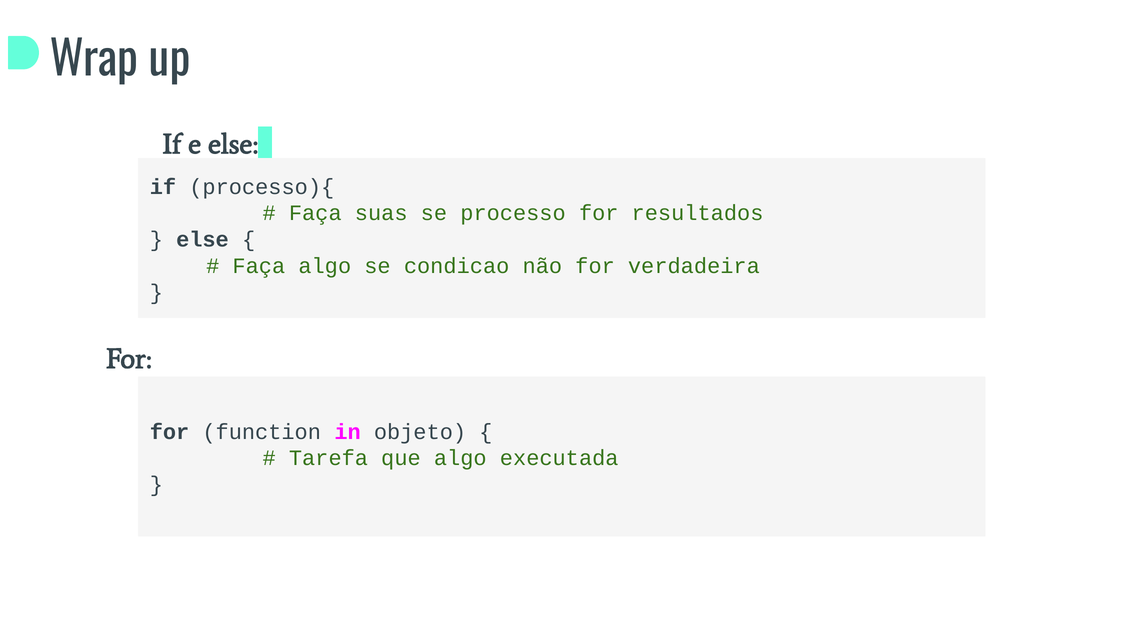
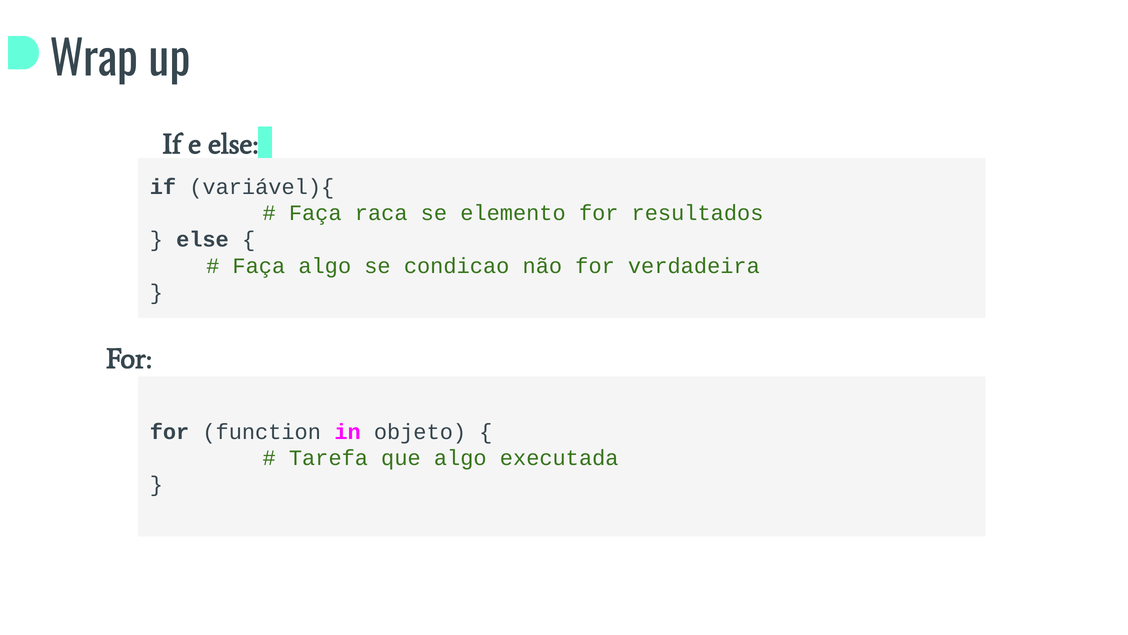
processo){: processo){ -> variável){
suas: suas -> raca
processo: processo -> elemento
